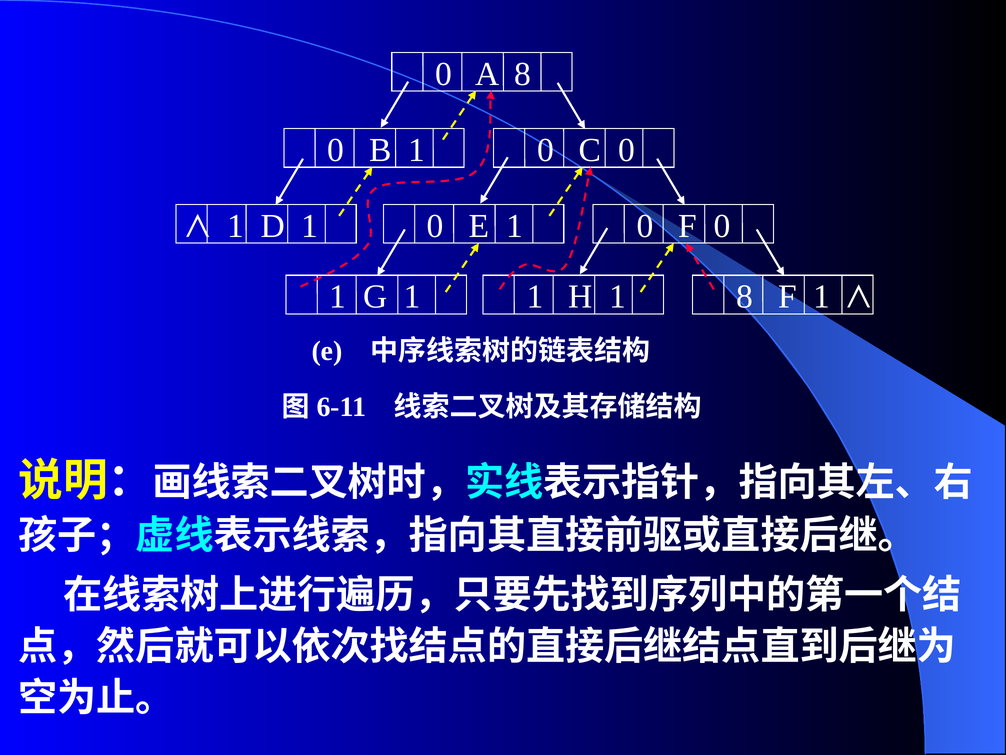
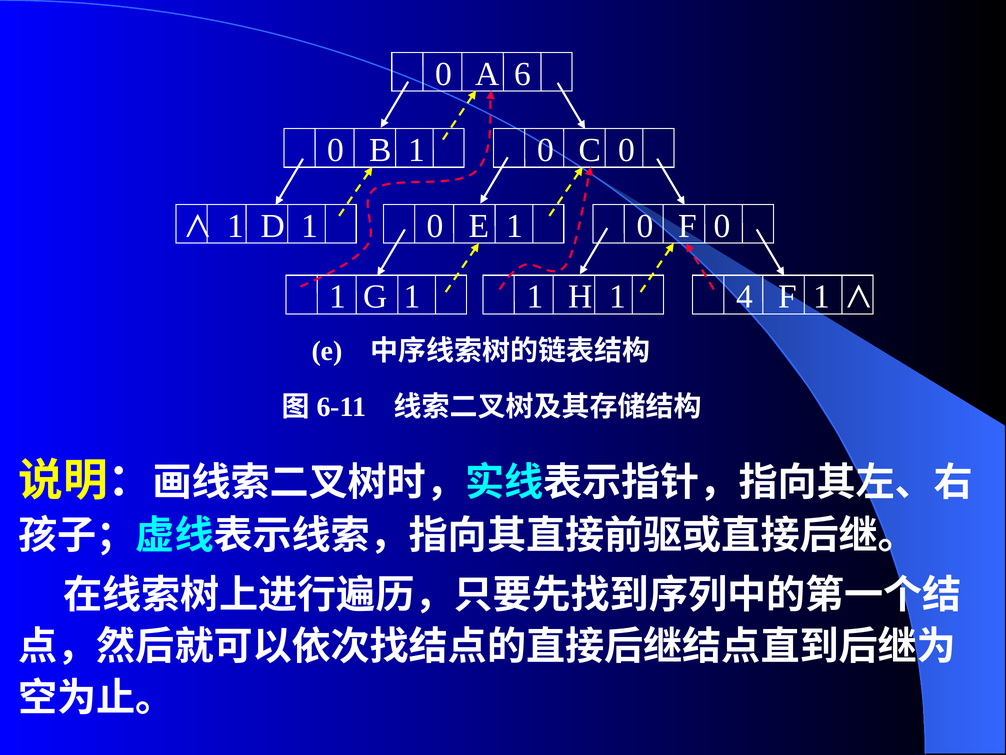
A 8: 8 -> 6
1 8: 8 -> 4
